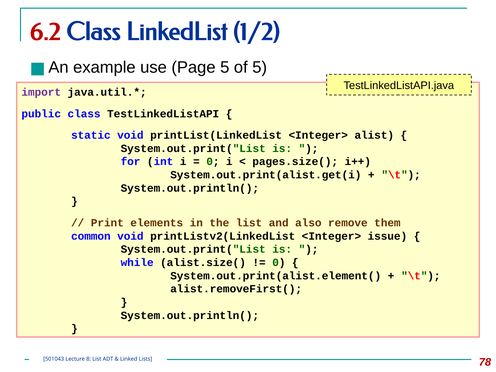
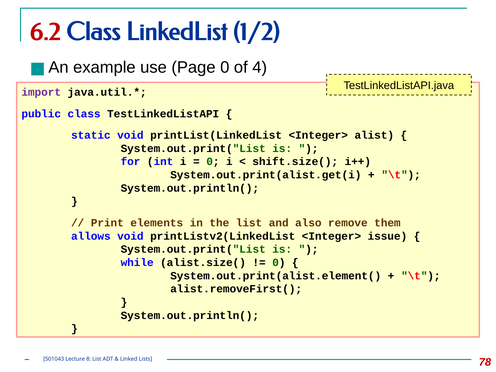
Page 5: 5 -> 0
of 5: 5 -> 4
pages.size(: pages.size( -> shift.size(
common: common -> allows
